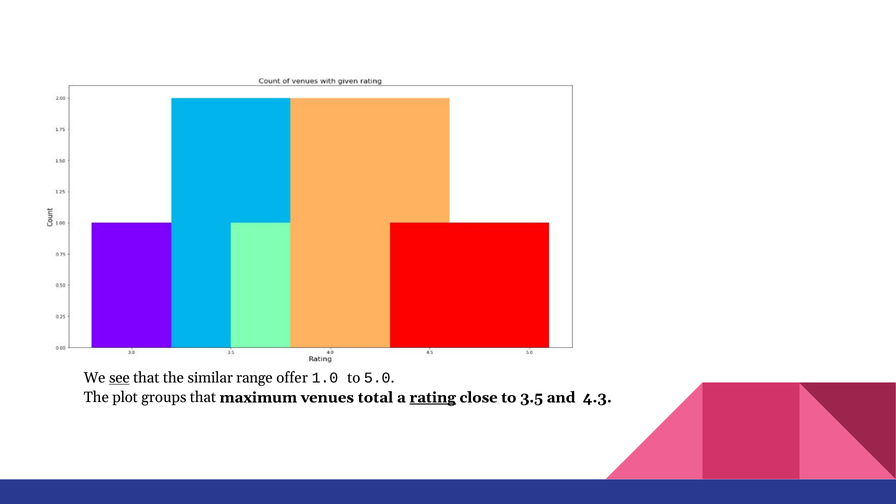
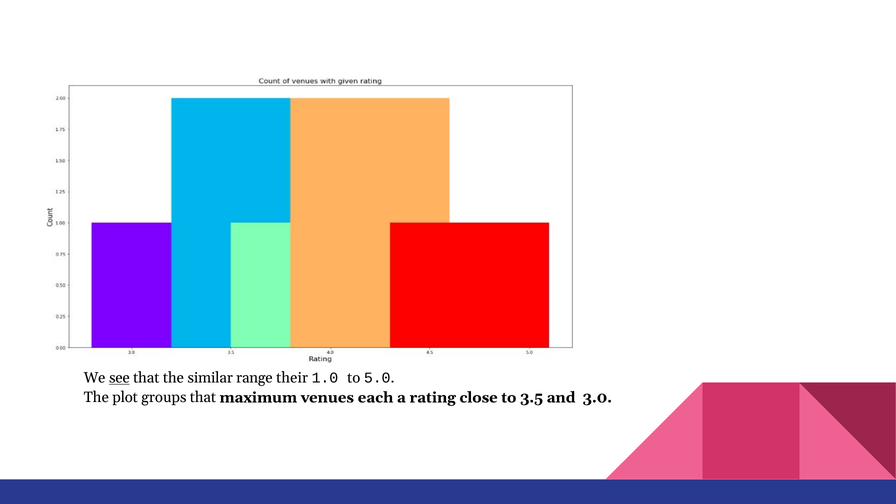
offer: offer -> their
total: total -> each
rating underline: present -> none
4.3: 4.3 -> 3.0
